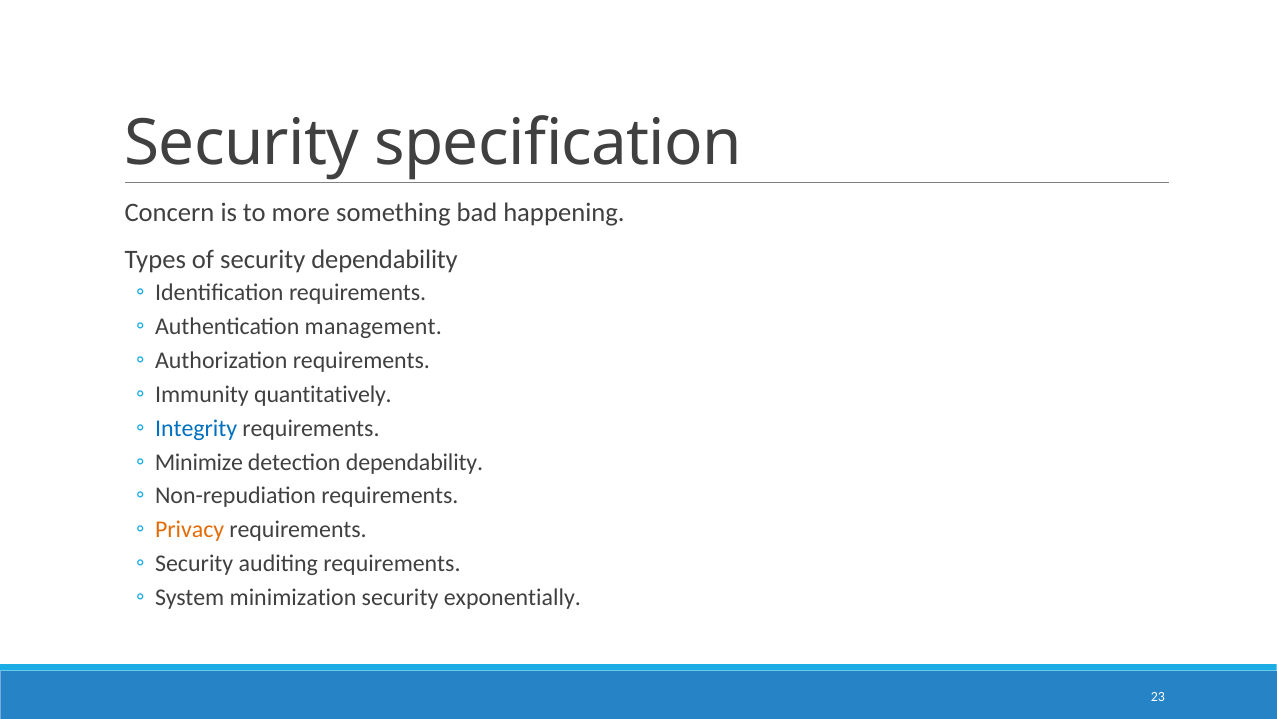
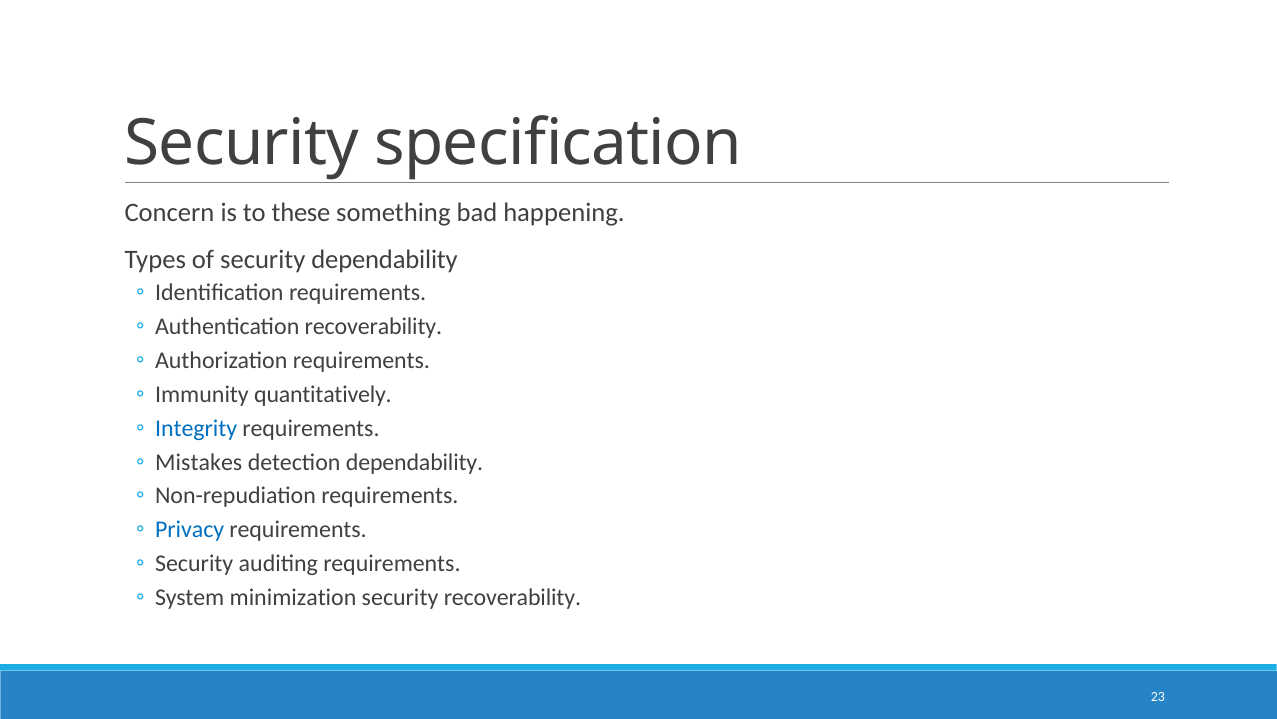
more: more -> these
Authentication management: management -> recoverability
Minimize: Minimize -> Mistakes
Privacy colour: orange -> blue
security exponentially: exponentially -> recoverability
